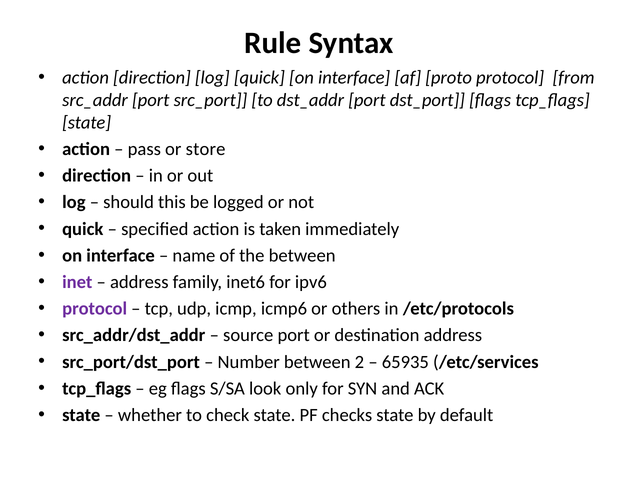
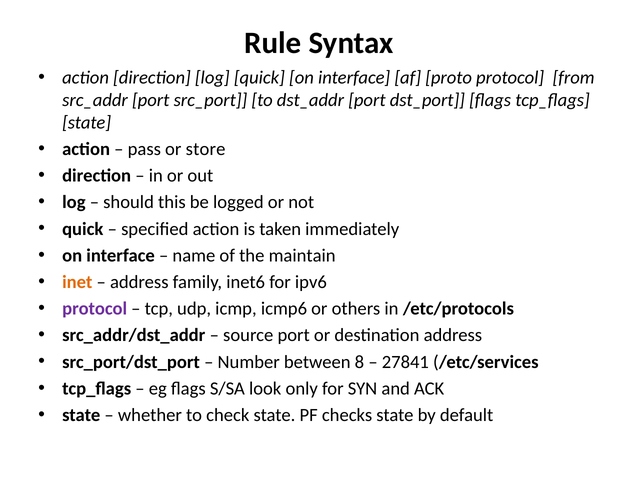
the between: between -> maintain
inet colour: purple -> orange
2: 2 -> 8
65935: 65935 -> 27841
